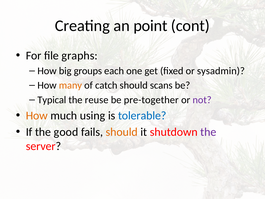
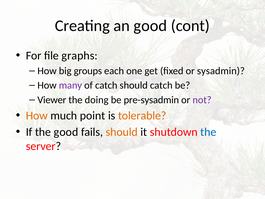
an point: point -> good
many colour: orange -> purple
should scans: scans -> catch
Typical: Typical -> Viewer
reuse: reuse -> doing
pre-together: pre-together -> pre-sysadmin
using: using -> point
tolerable colour: blue -> orange
the at (208, 132) colour: purple -> blue
